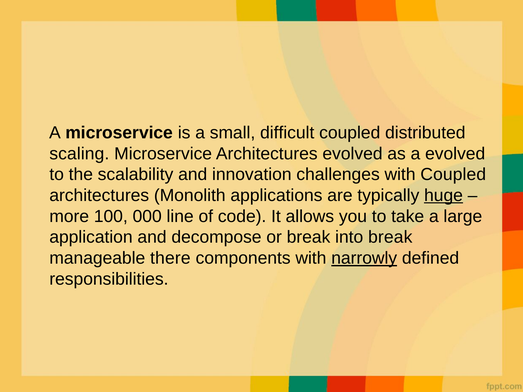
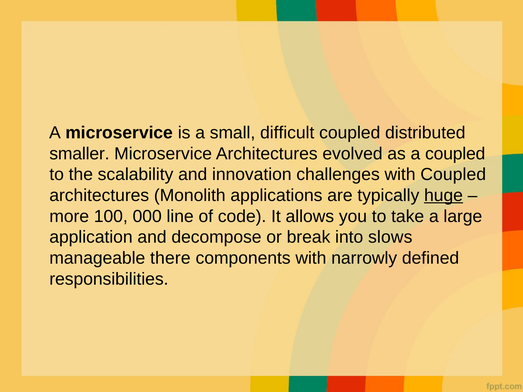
scaling: scaling -> smaller
a evolved: evolved -> coupled
into break: break -> slows
narrowly underline: present -> none
